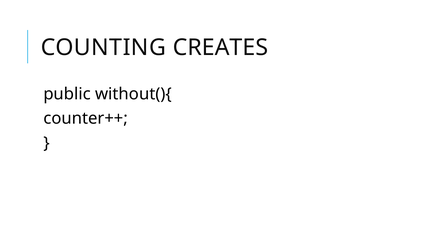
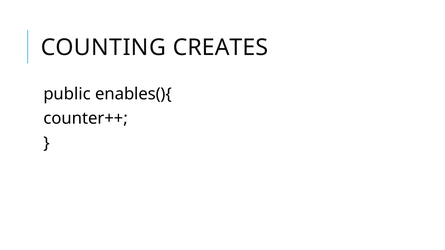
without(){: without(){ -> enables(){
